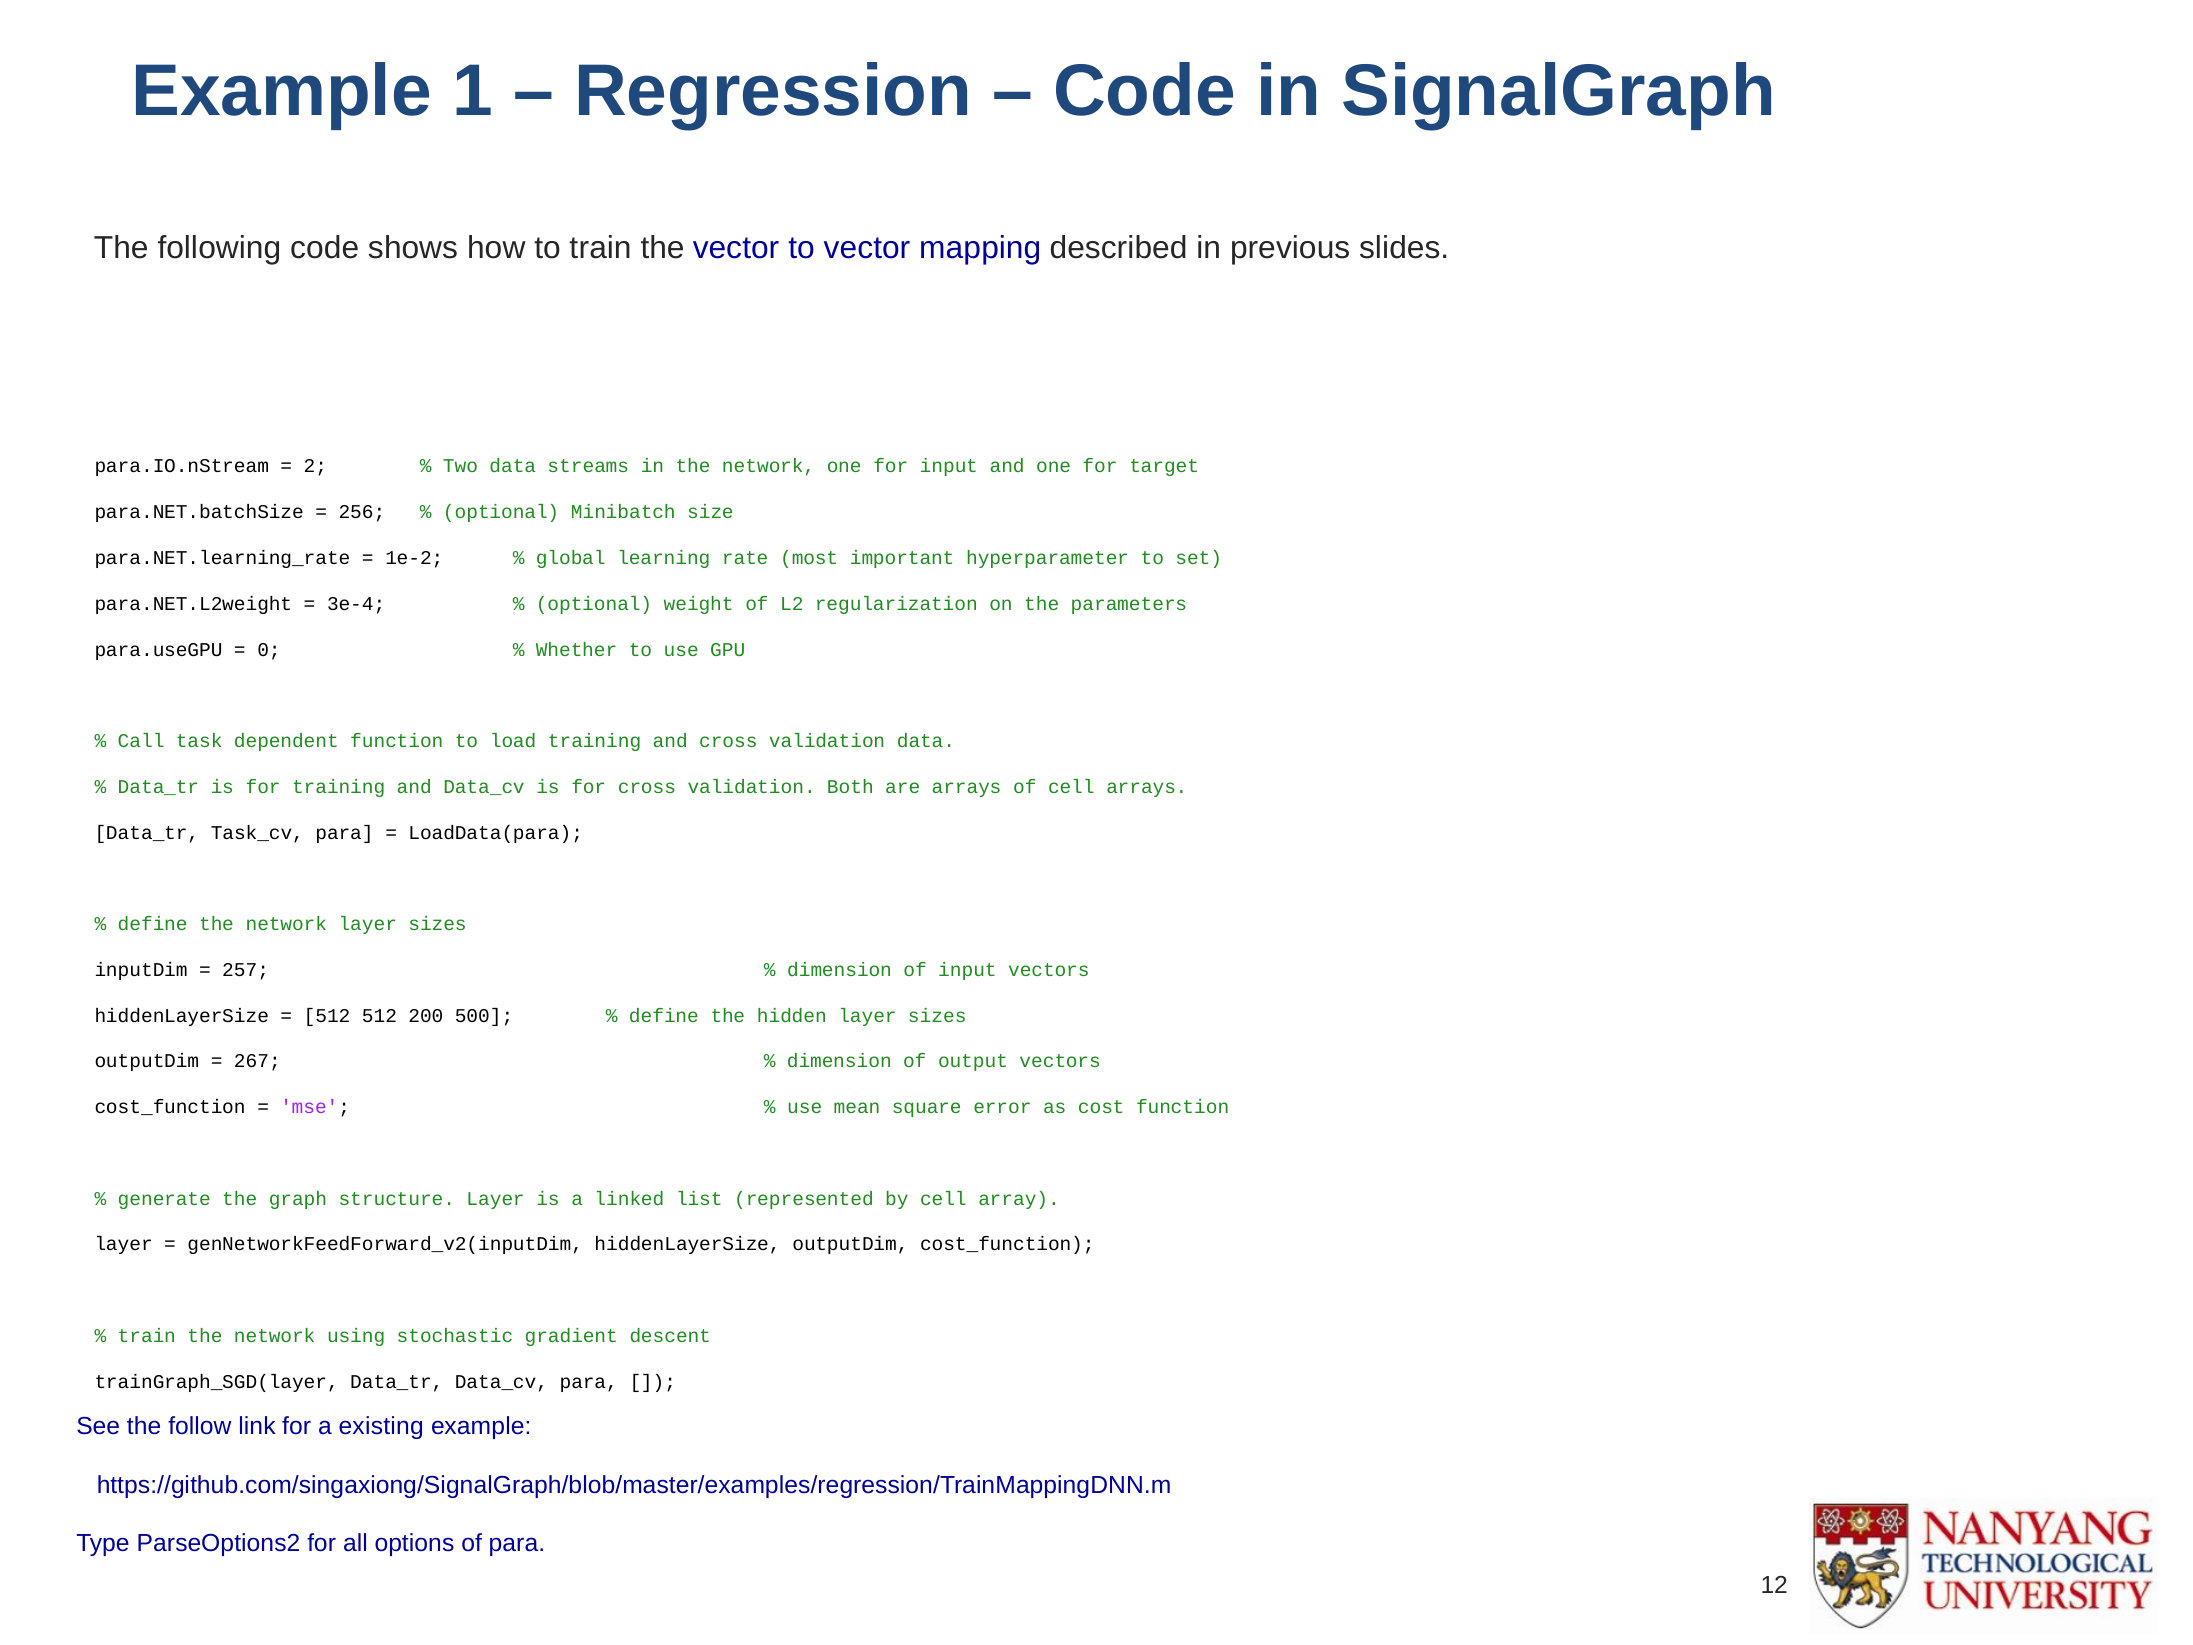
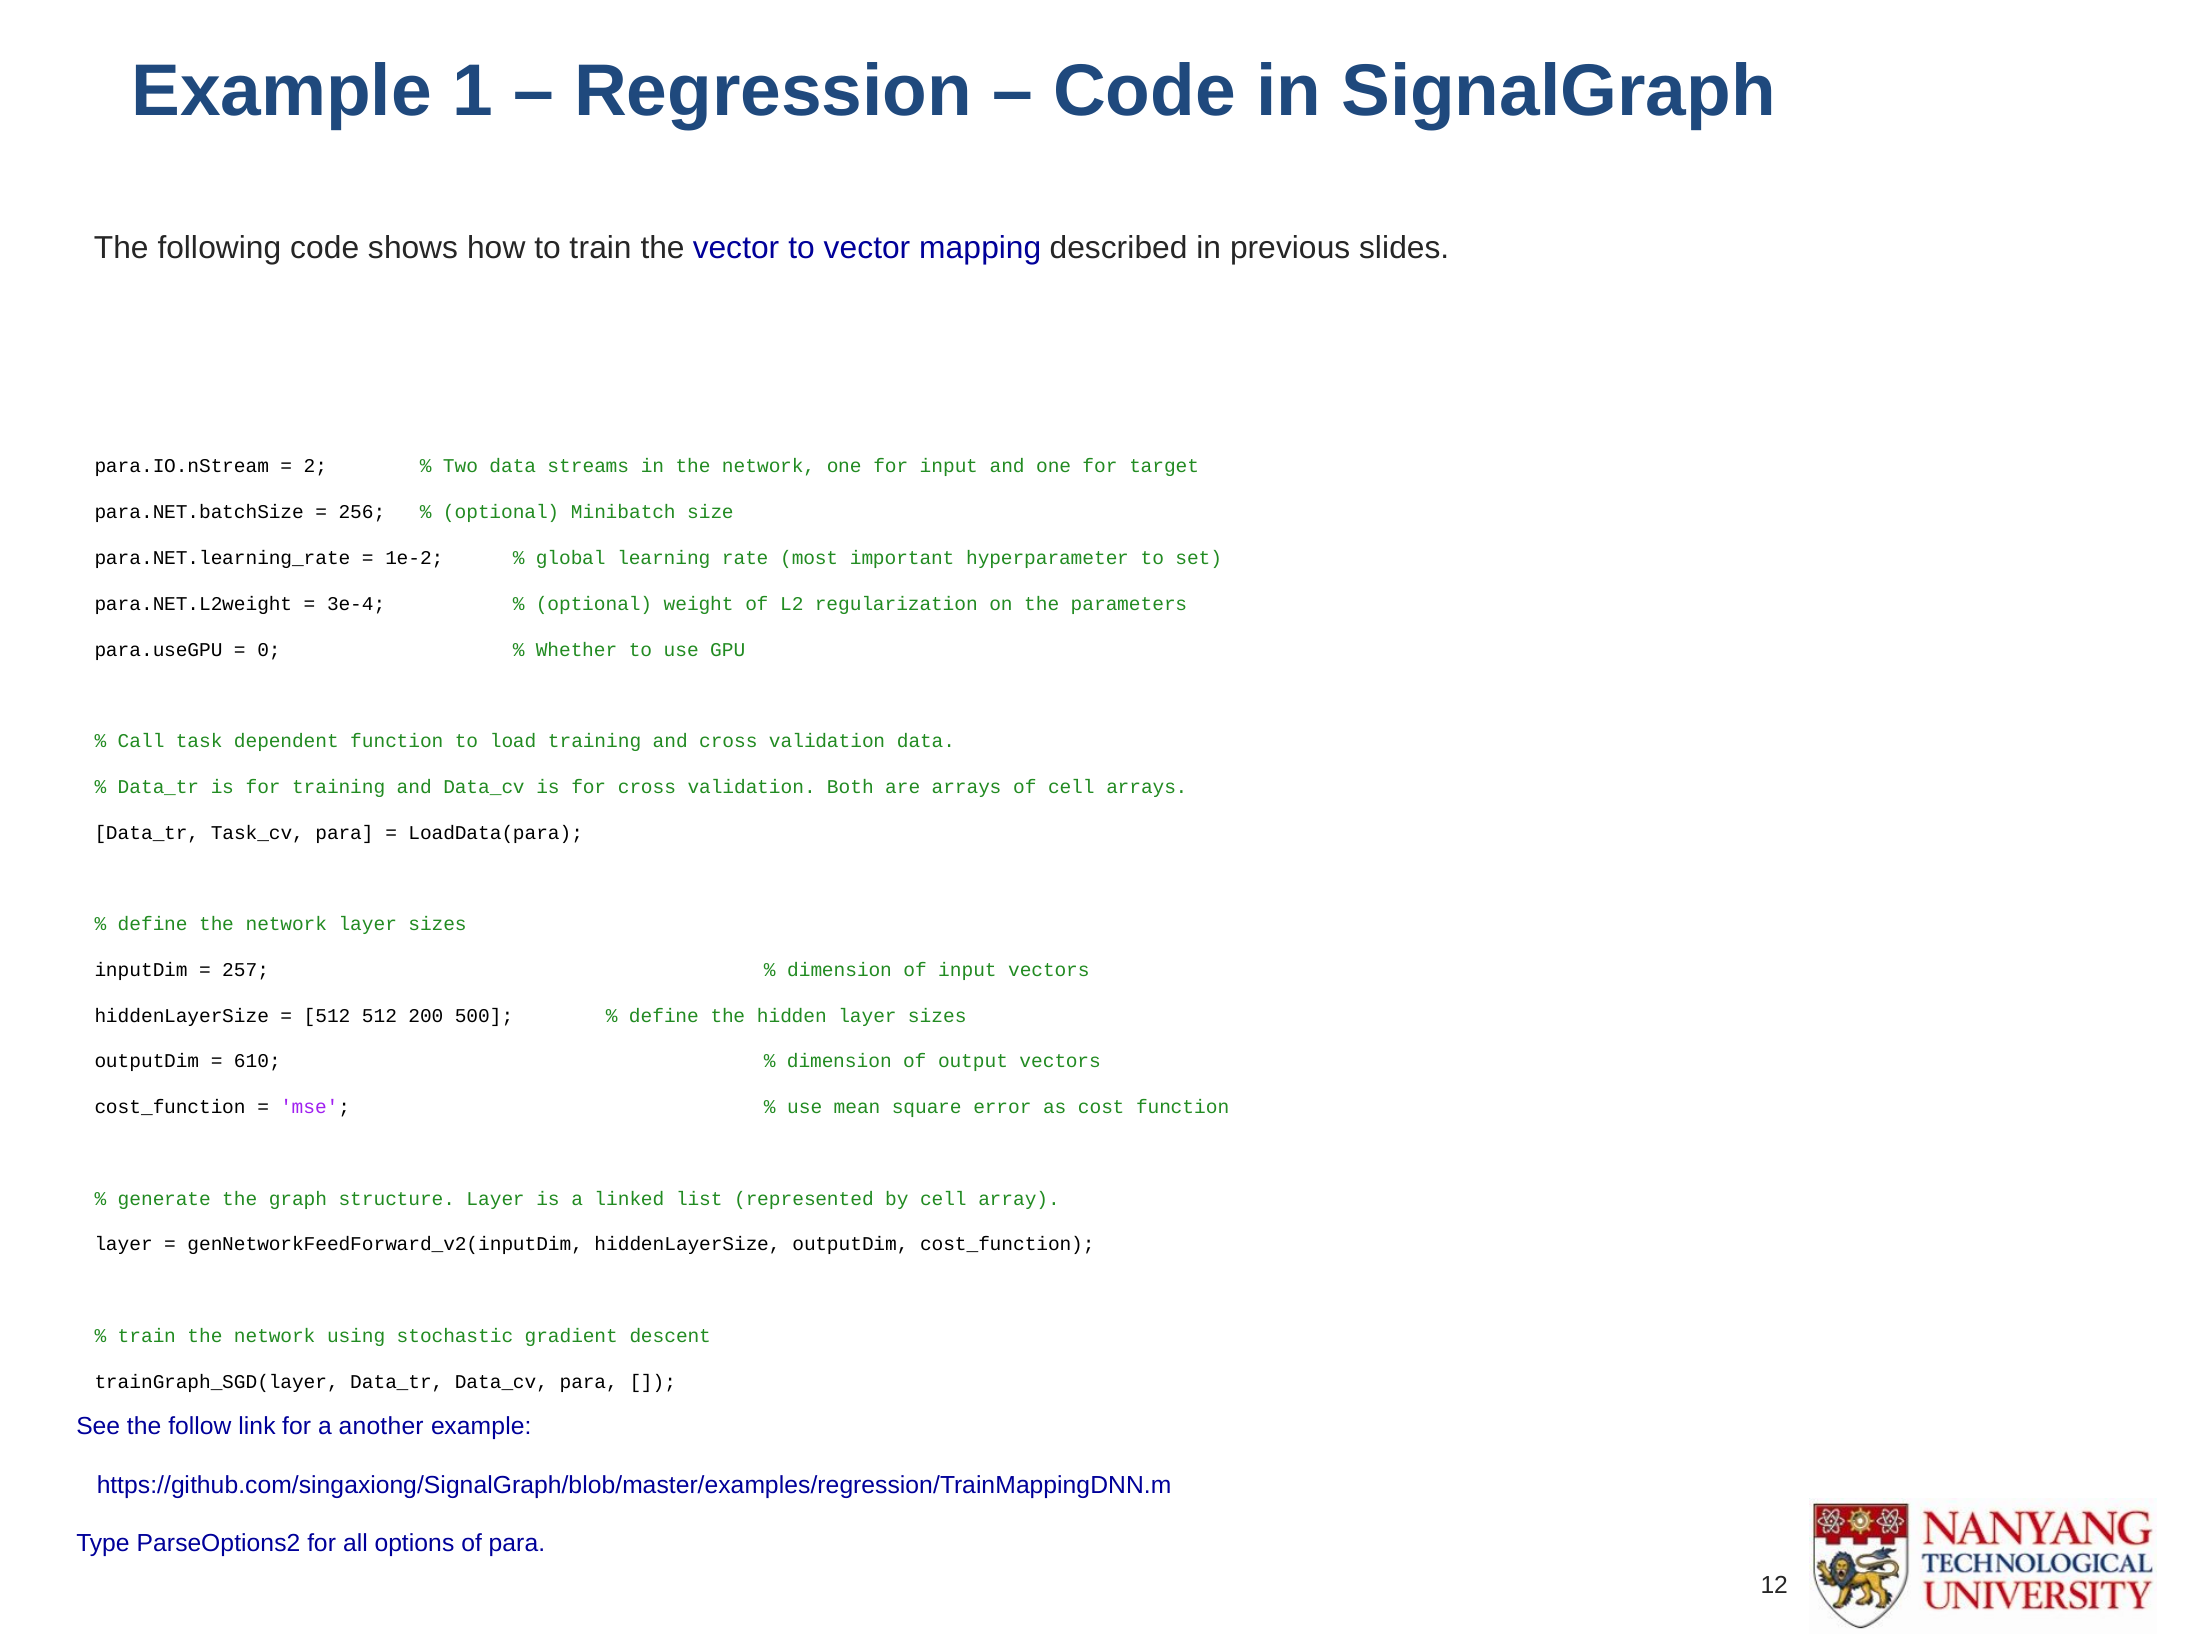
267: 267 -> 610
existing: existing -> another
